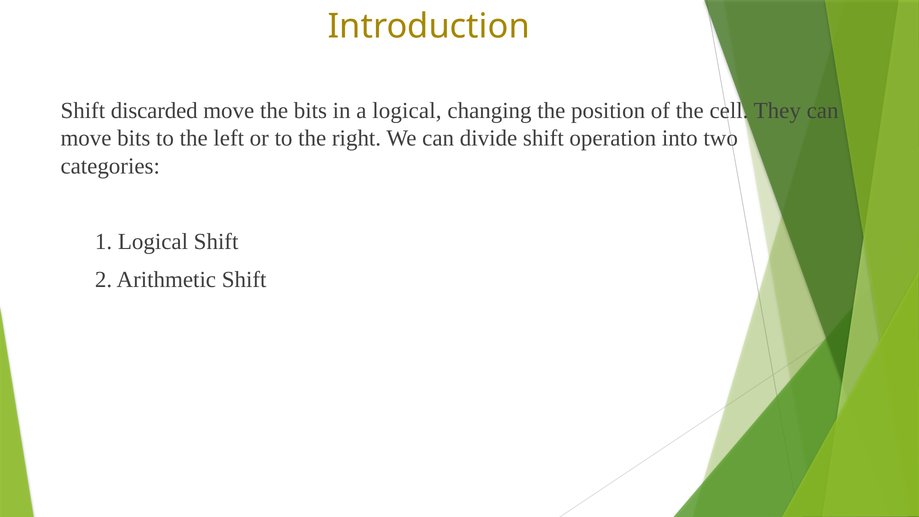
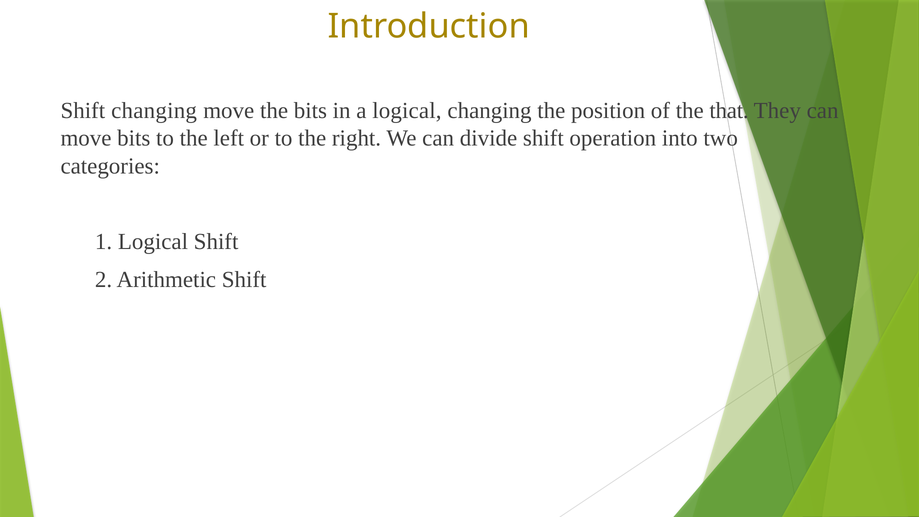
Shift discarded: discarded -> changing
cell: cell -> that
